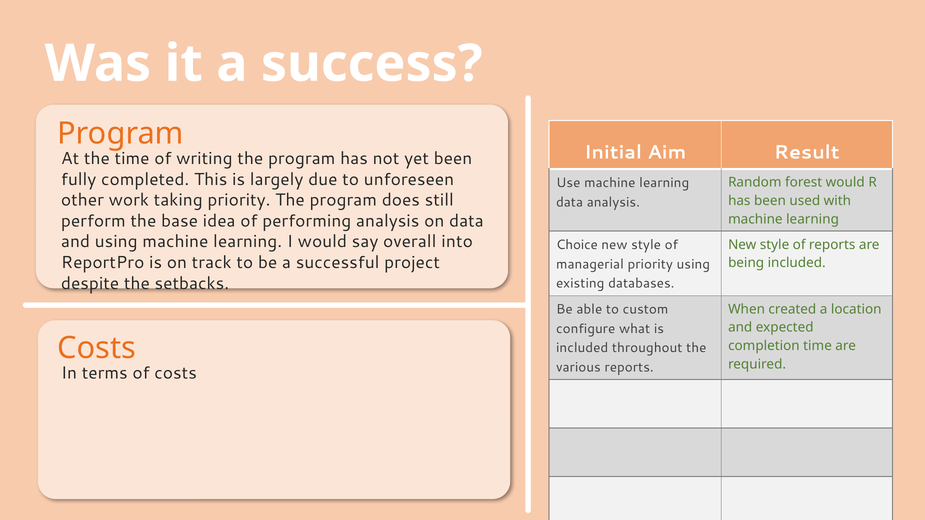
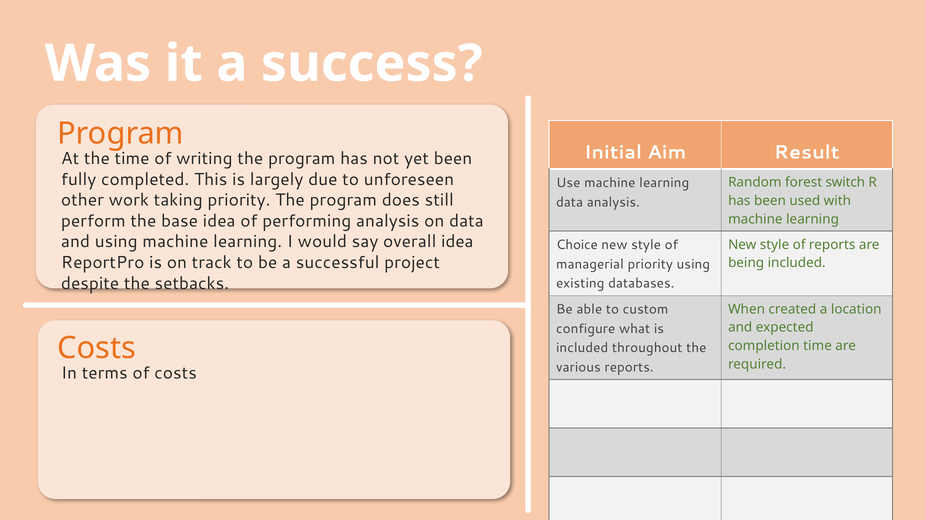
forest would: would -> switch
overall into: into -> idea
